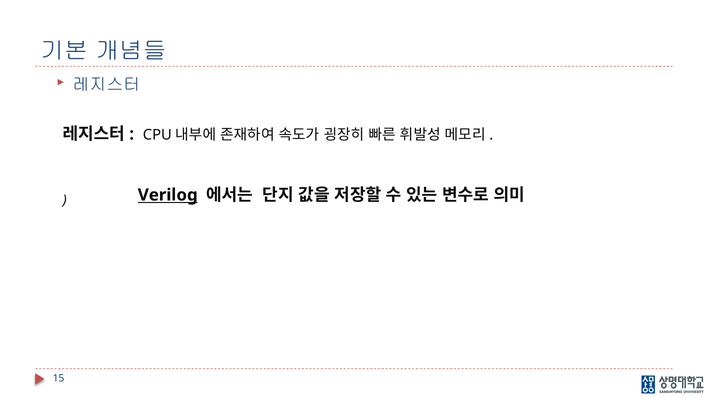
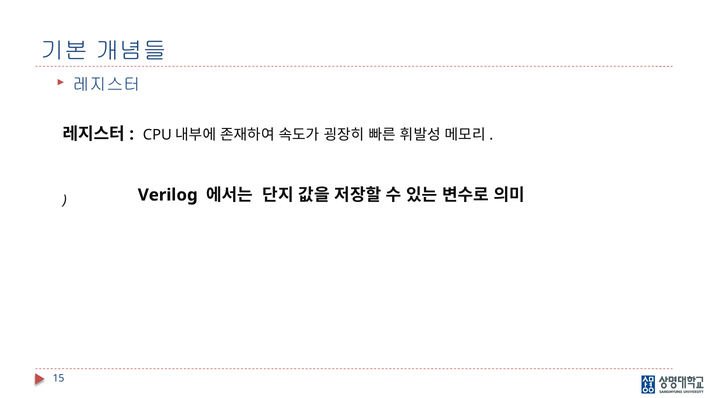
Verilog underline: present -> none
